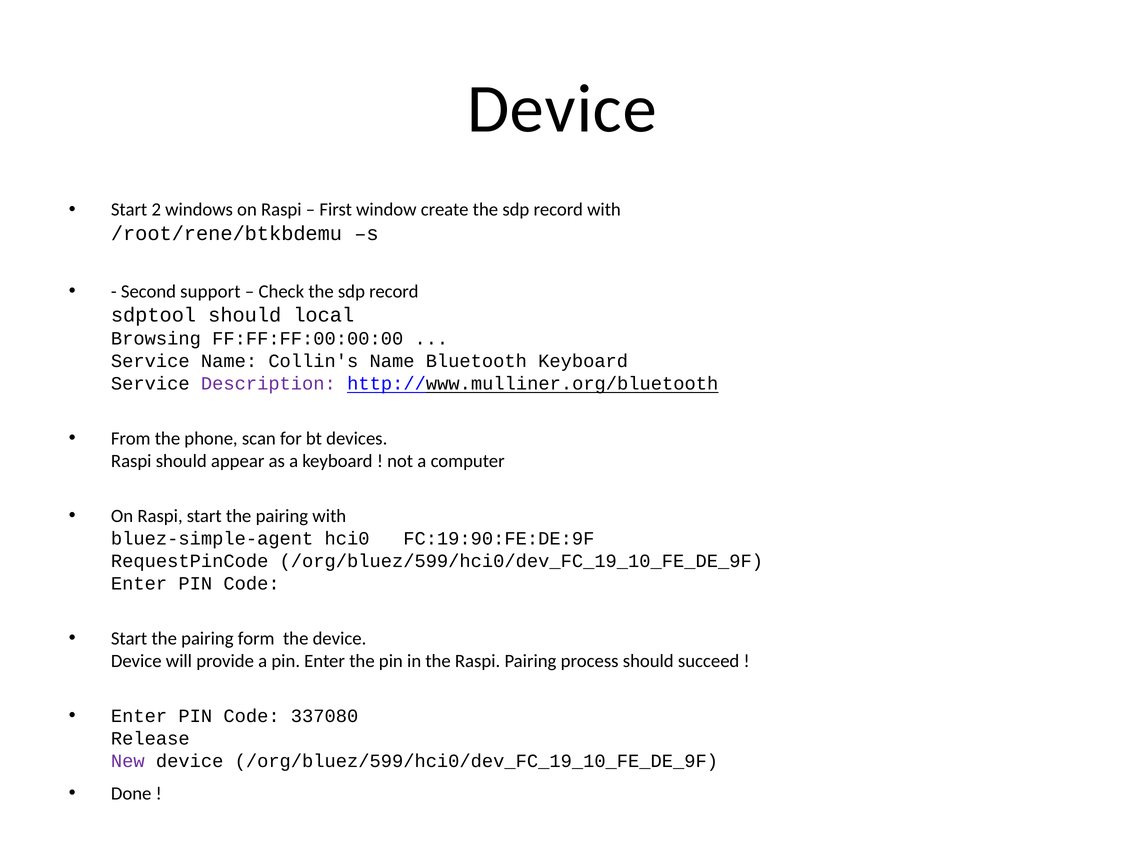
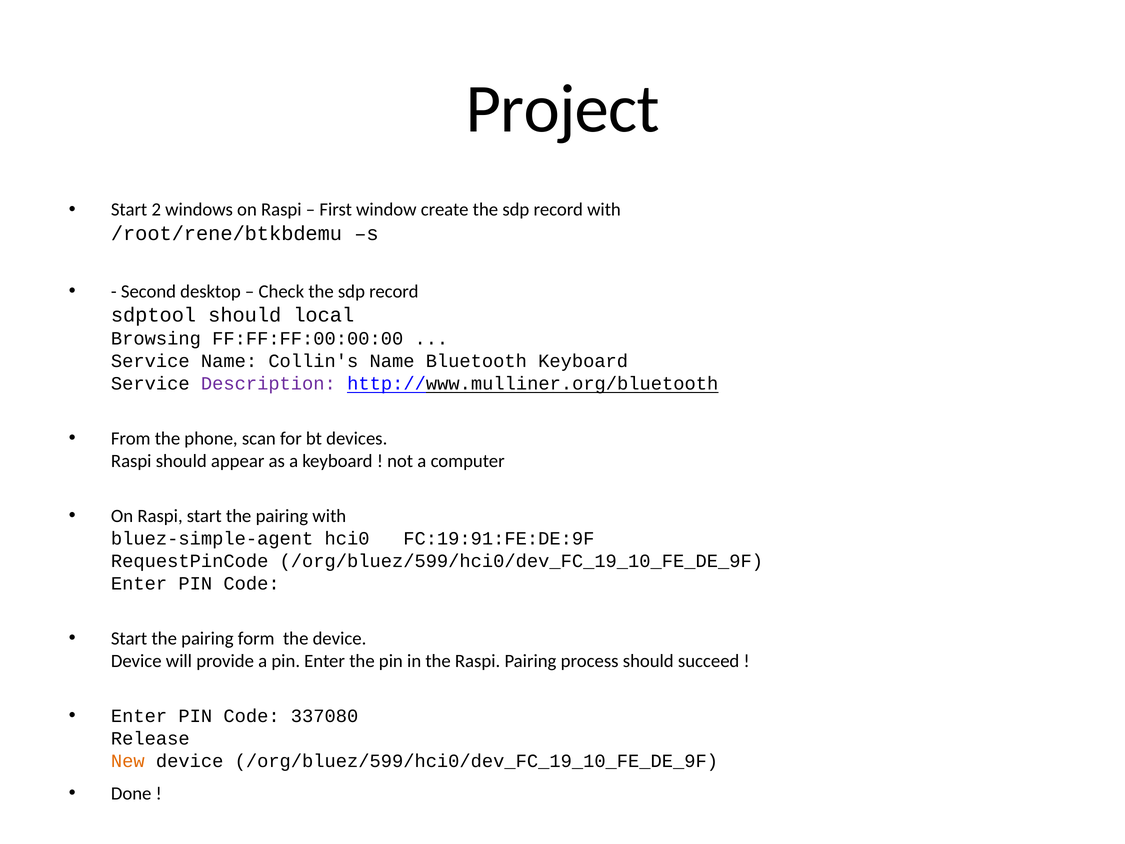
Device at (562, 109): Device -> Project
support: support -> desktop
FC:19:90:FE:DE:9F: FC:19:90:FE:DE:9F -> FC:19:91:FE:DE:9F
New colour: purple -> orange
